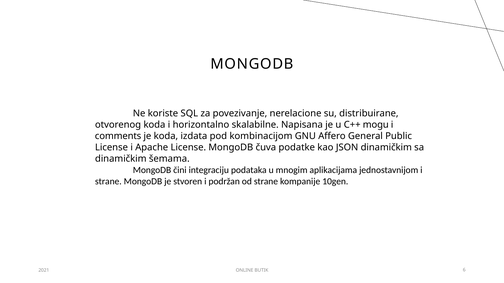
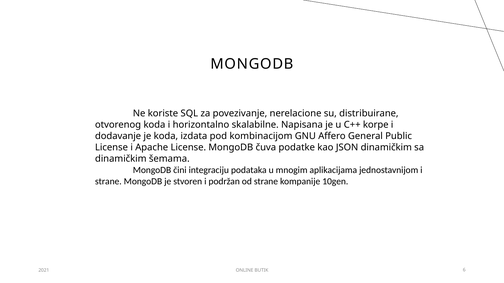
mogu: mogu -> korpe
comments: comments -> dodavanje
